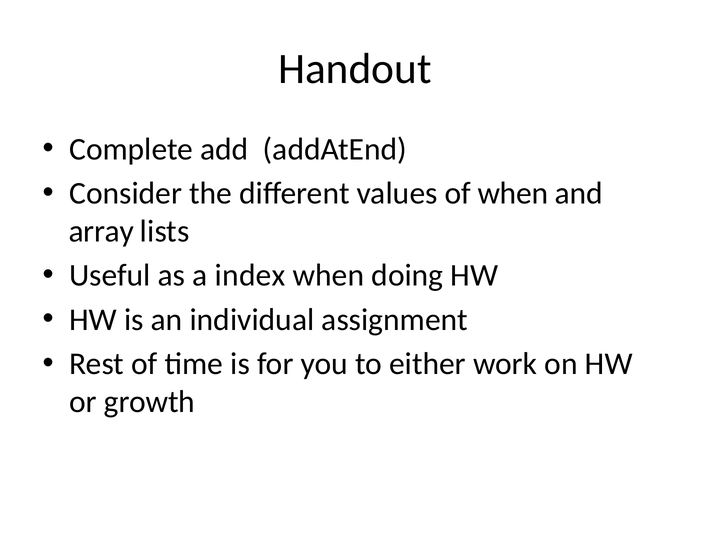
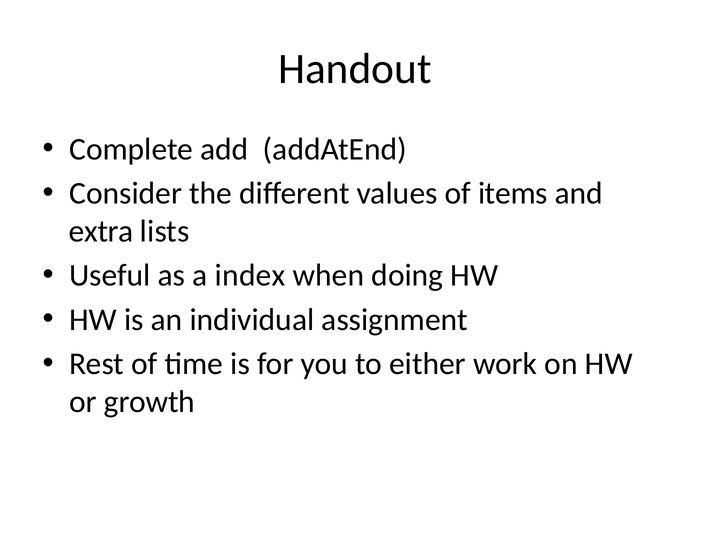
of when: when -> items
array: array -> extra
